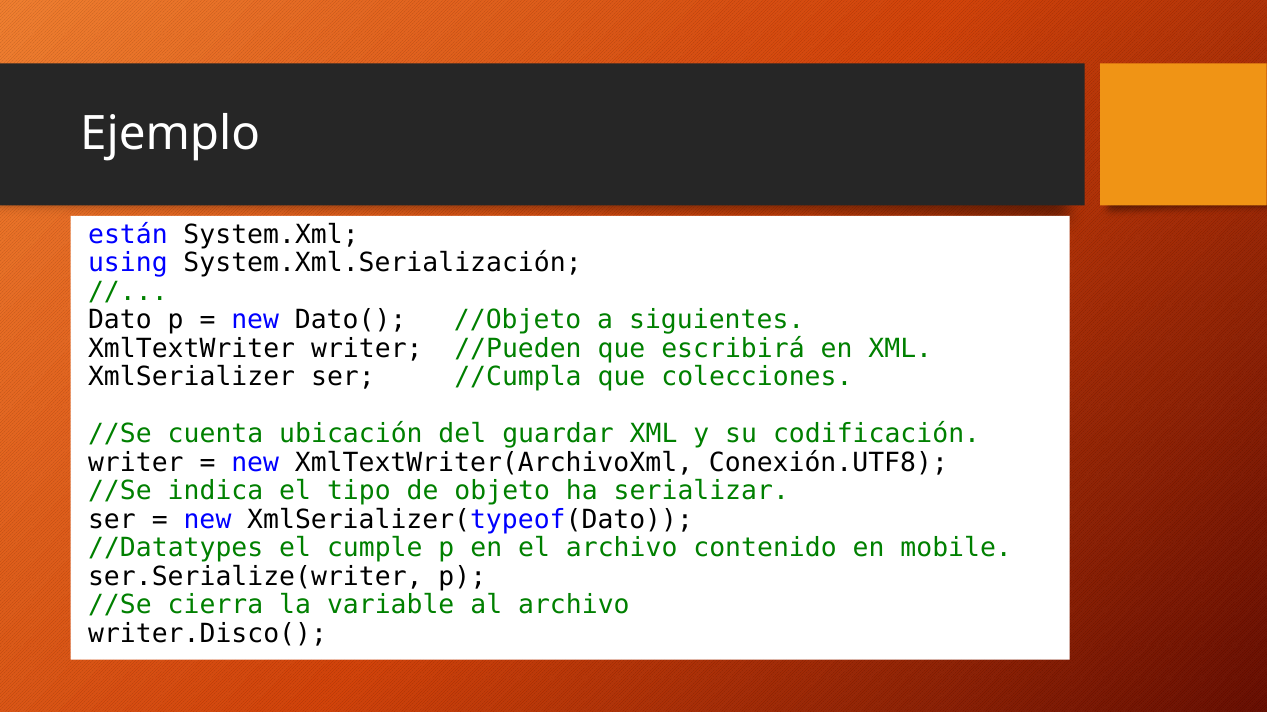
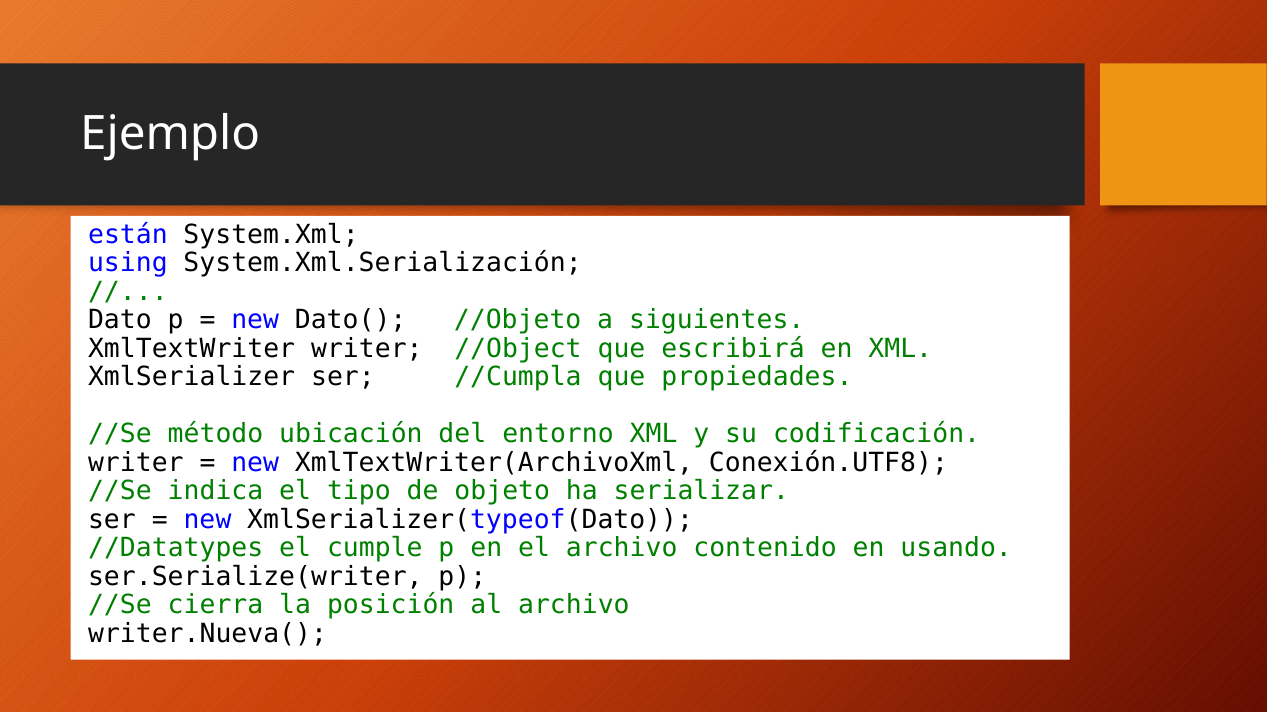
//Pueden: //Pueden -> //Object
colecciones: colecciones -> propiedades
cuenta: cuenta -> método
guardar: guardar -> entorno
mobile: mobile -> usando
variable: variable -> posición
writer.Disco(: writer.Disco( -> writer.Nueva(
